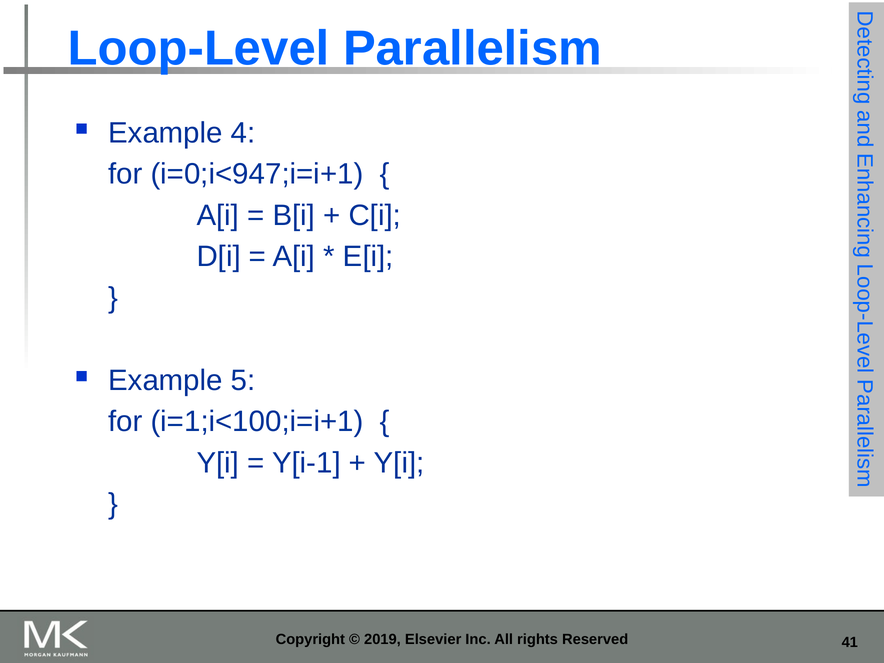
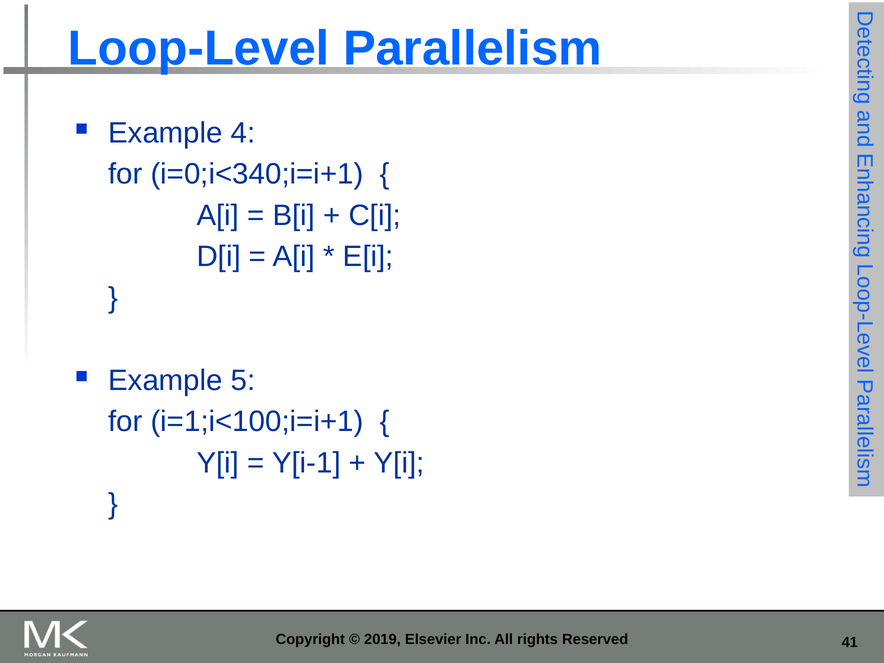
i=0;i<947;i=i+1: i=0;i<947;i=i+1 -> i=0;i<340;i=i+1
